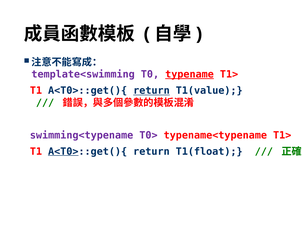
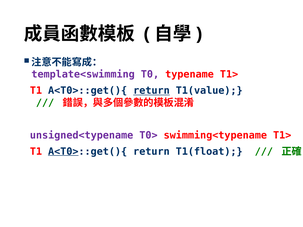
typename underline: present -> none
swimming<typename: swimming<typename -> unsigned<typename
typename<typename: typename<typename -> swimming<typename
